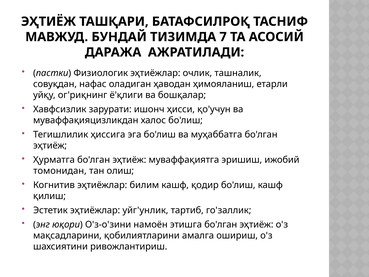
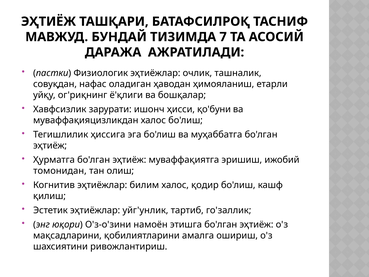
қо'учун: қо'учун -> қо'буни
билим кашф: кашф -> халос
